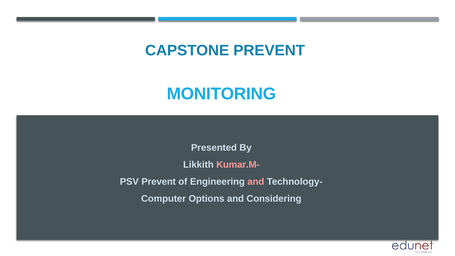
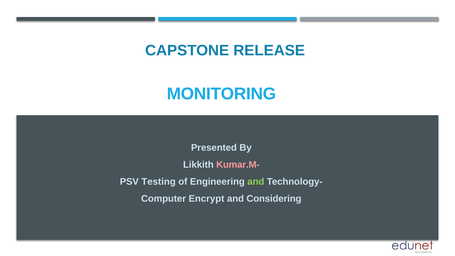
CAPSTONE PREVENT: PREVENT -> RELEASE
PSV Prevent: Prevent -> Testing
and at (256, 182) colour: pink -> light green
Options: Options -> Encrypt
